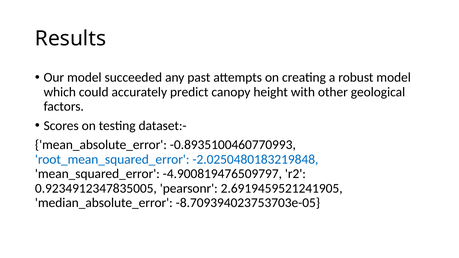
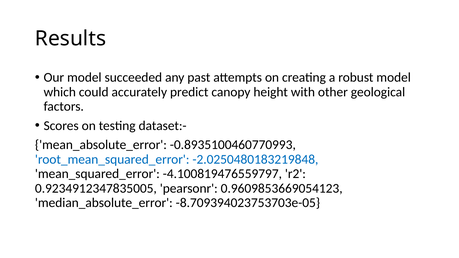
-4.900819476509797: -4.900819476509797 -> -4.100819476559797
2.6919459521241905: 2.6919459521241905 -> 0.9609853669054123
